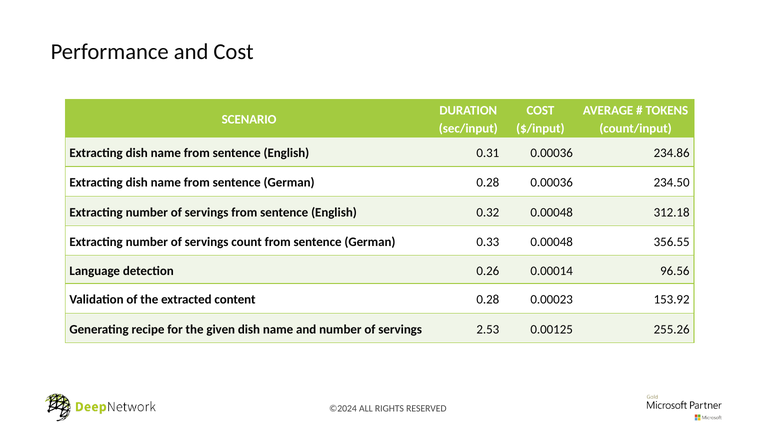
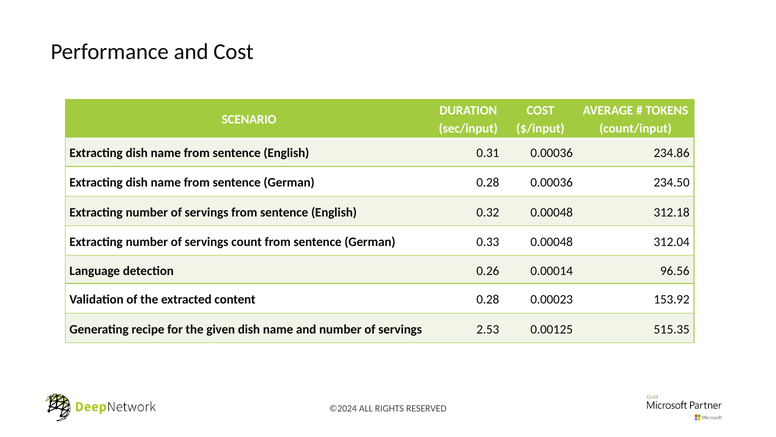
356.55: 356.55 -> 312.04
255.26: 255.26 -> 515.35
